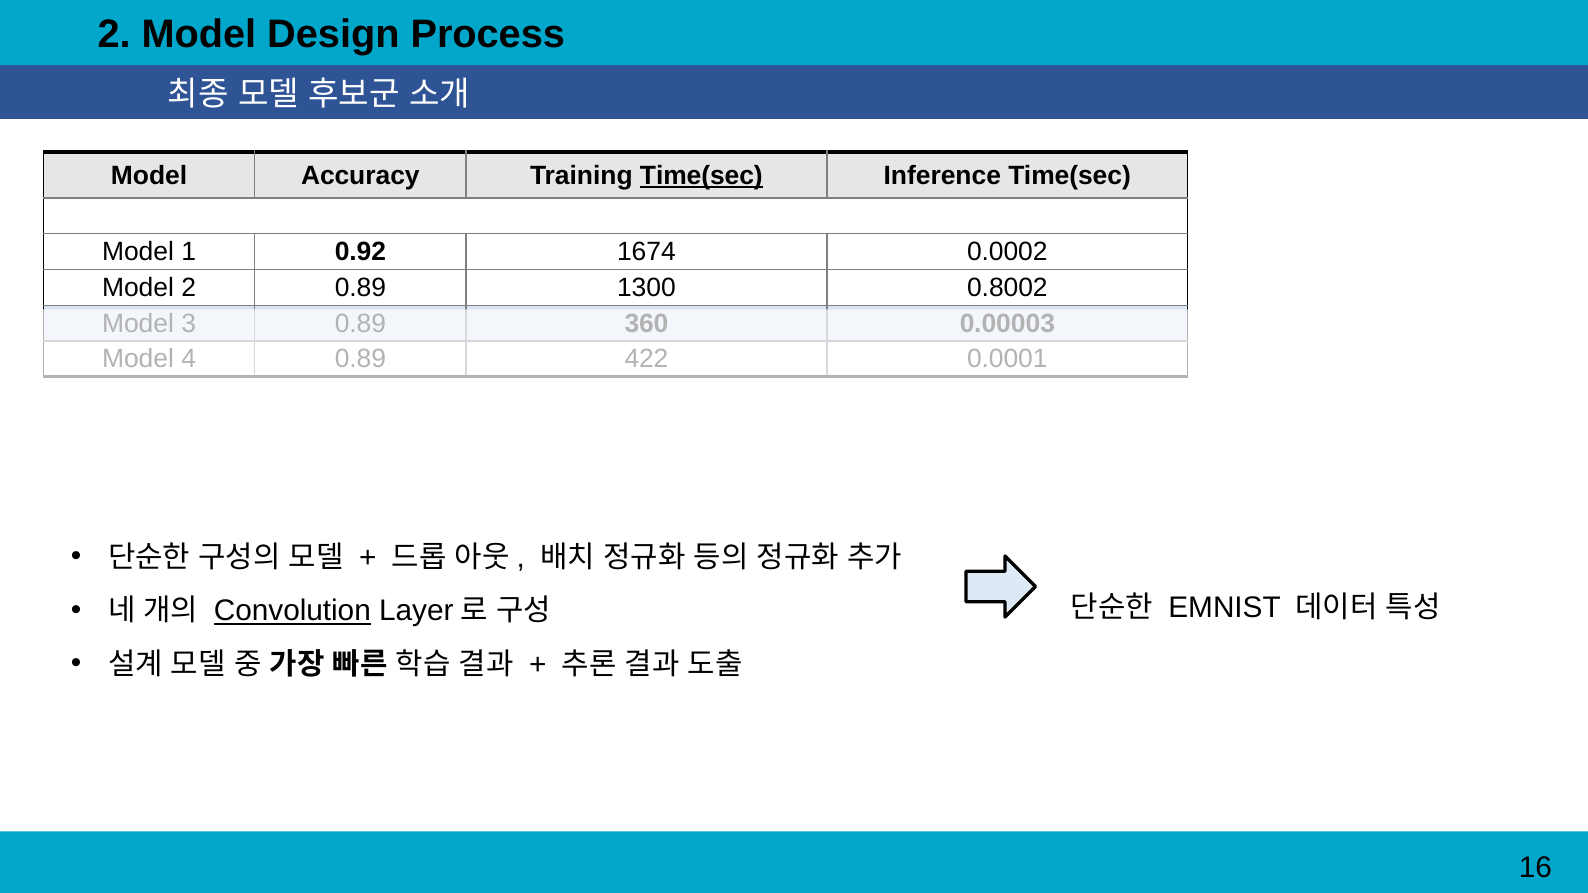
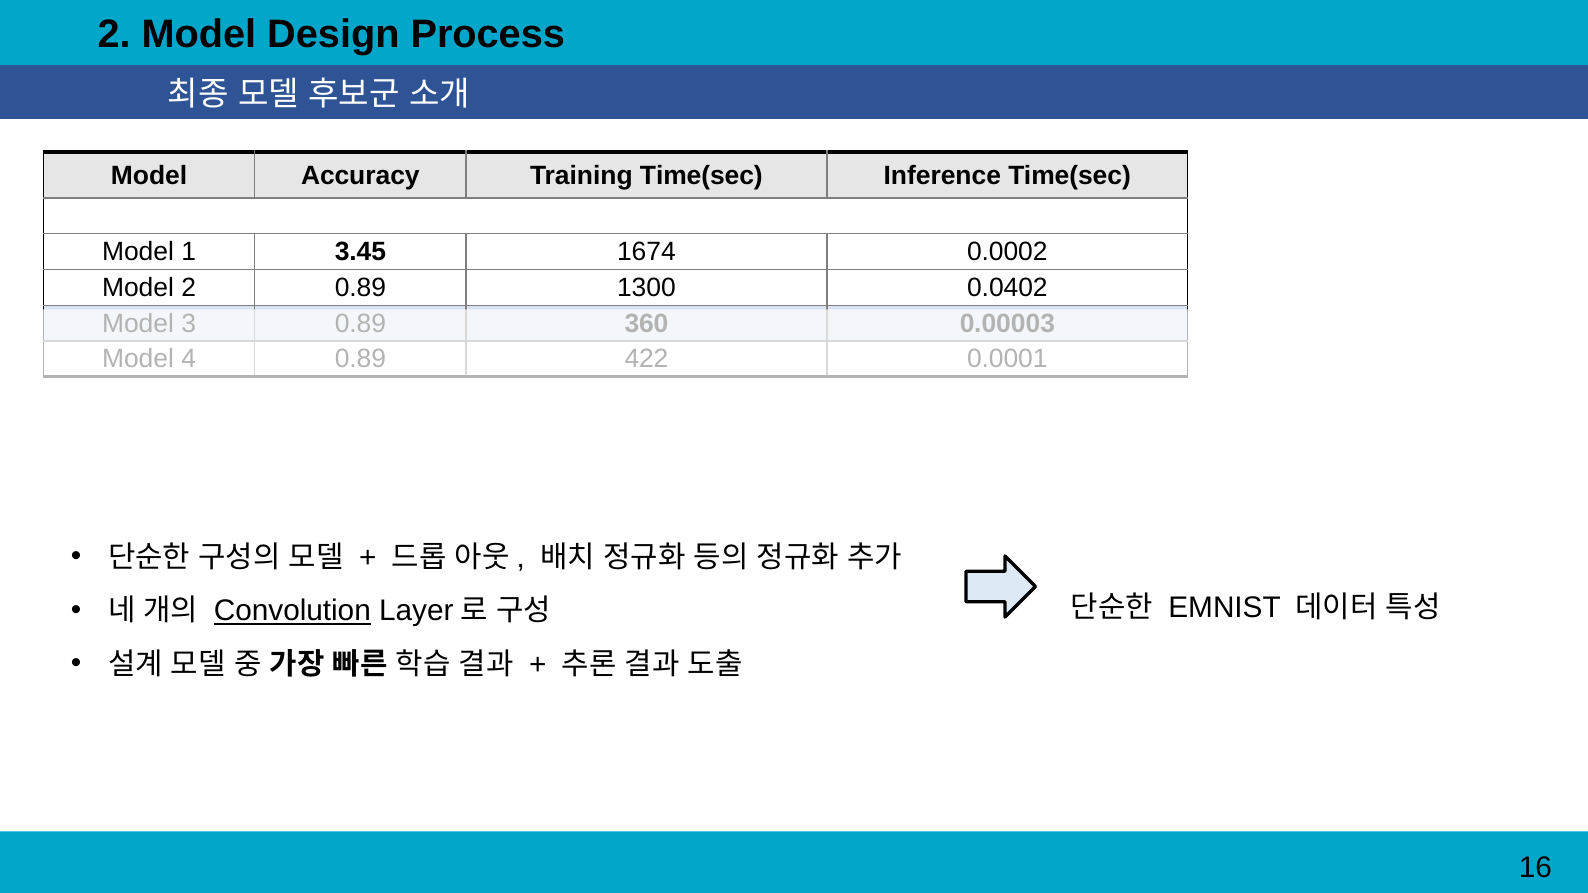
Time(sec at (701, 175) underline: present -> none
0.92: 0.92 -> 3.45
0.8002: 0.8002 -> 0.0402
